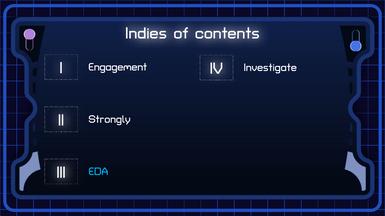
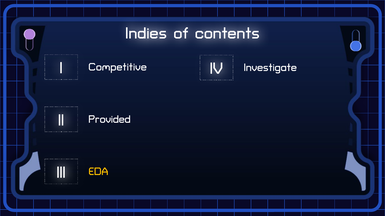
Engagement: Engagement -> Competitive
Strongly: Strongly -> Provided
EDA colour: light blue -> yellow
